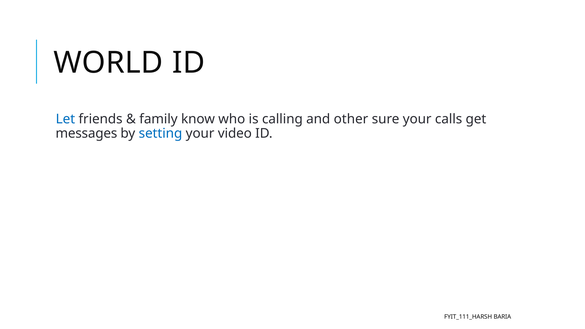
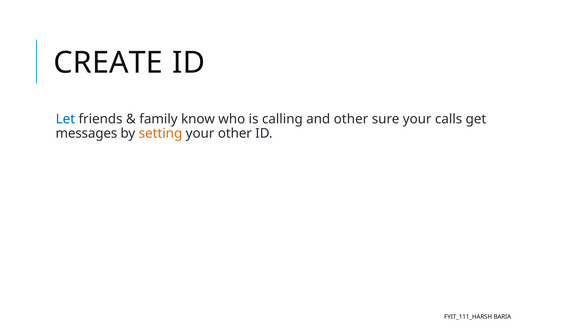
WORLD: WORLD -> CREATE
setting colour: blue -> orange
your video: video -> other
